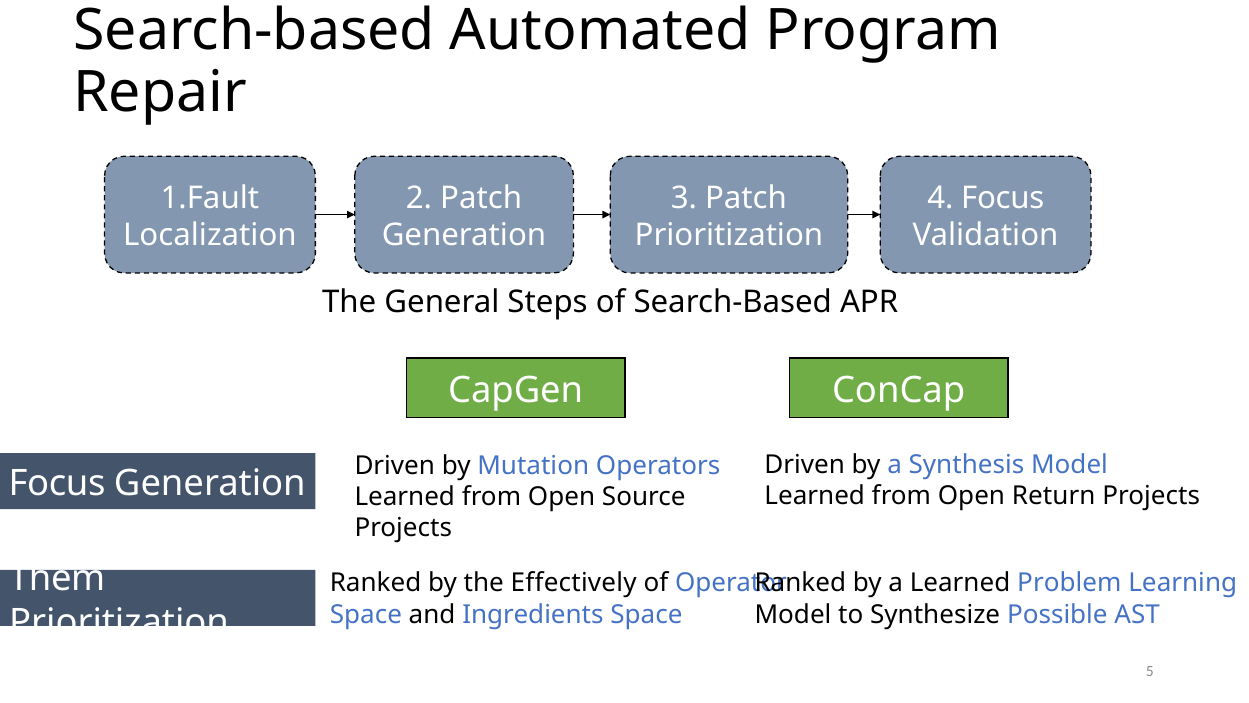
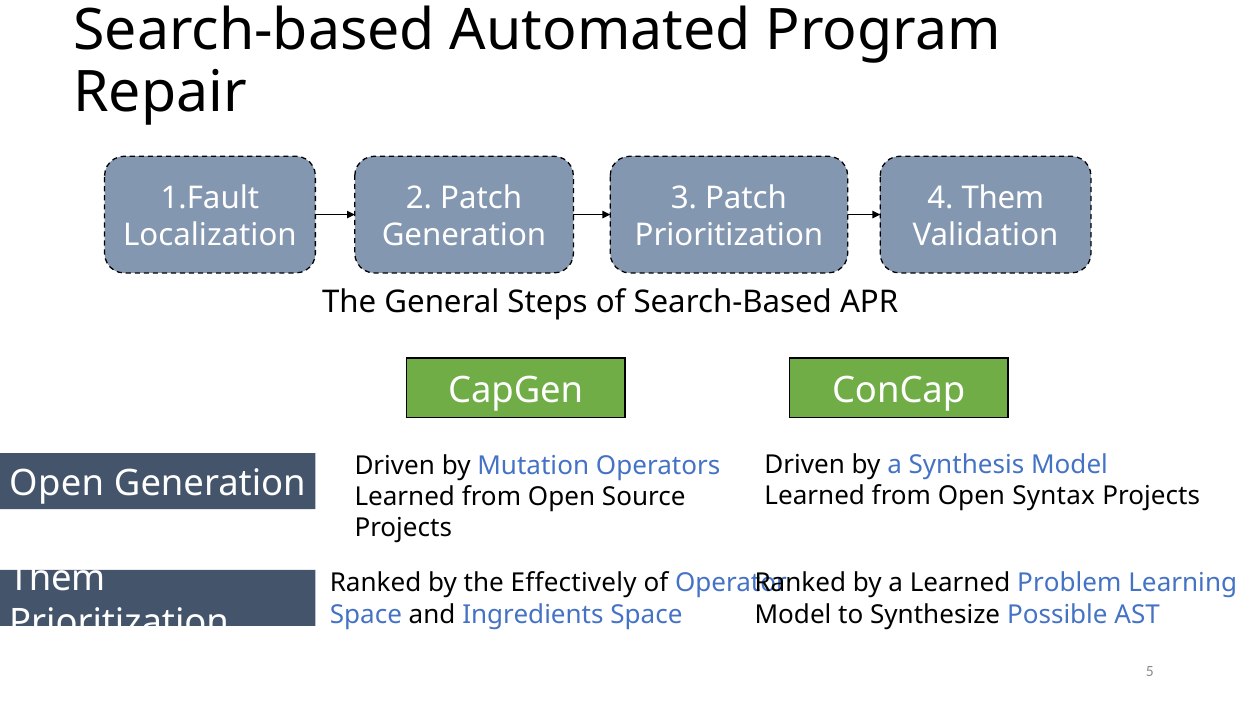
4 Focus: Focus -> Them
Focus at (57, 483): Focus -> Open
Return: Return -> Syntax
